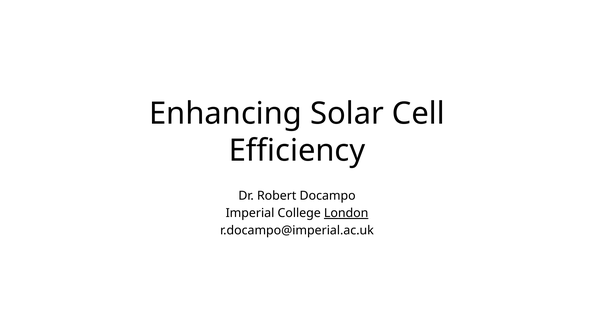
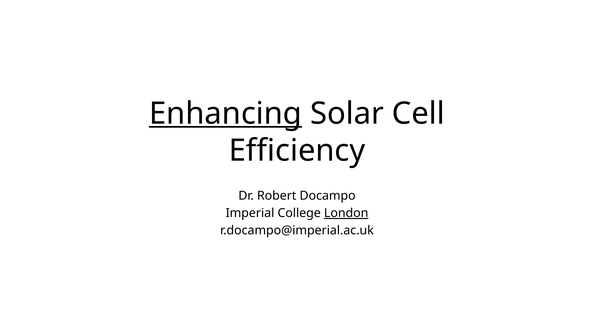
Enhancing underline: none -> present
